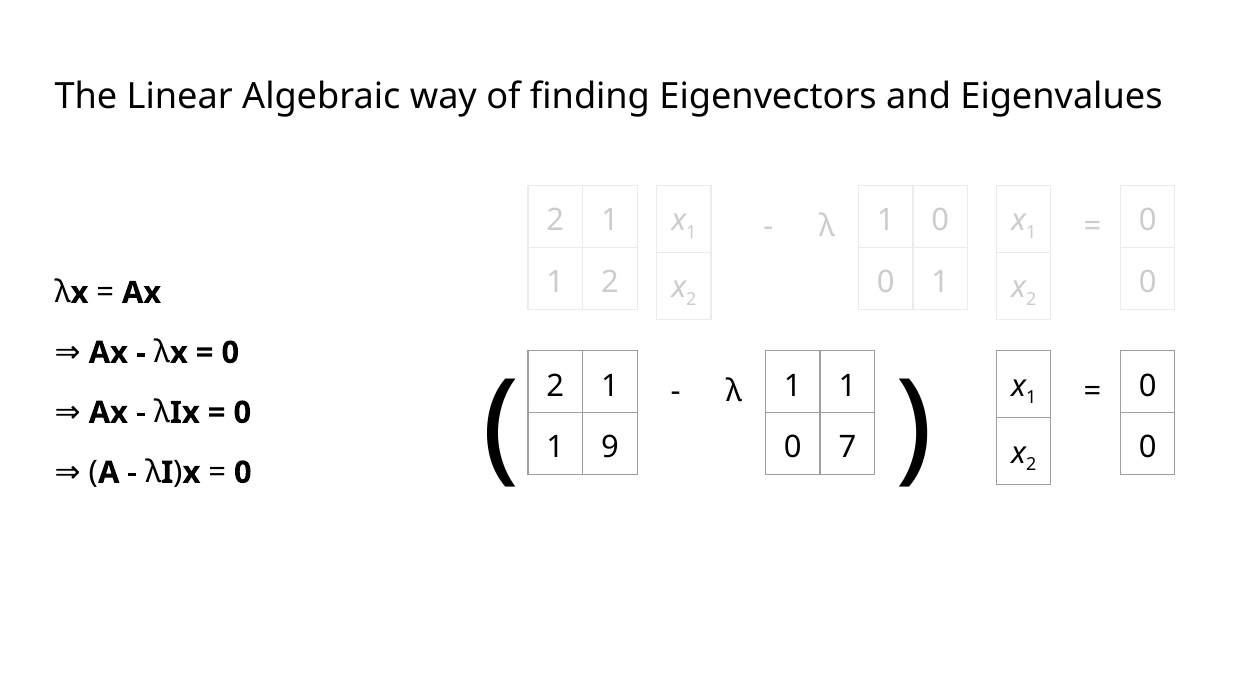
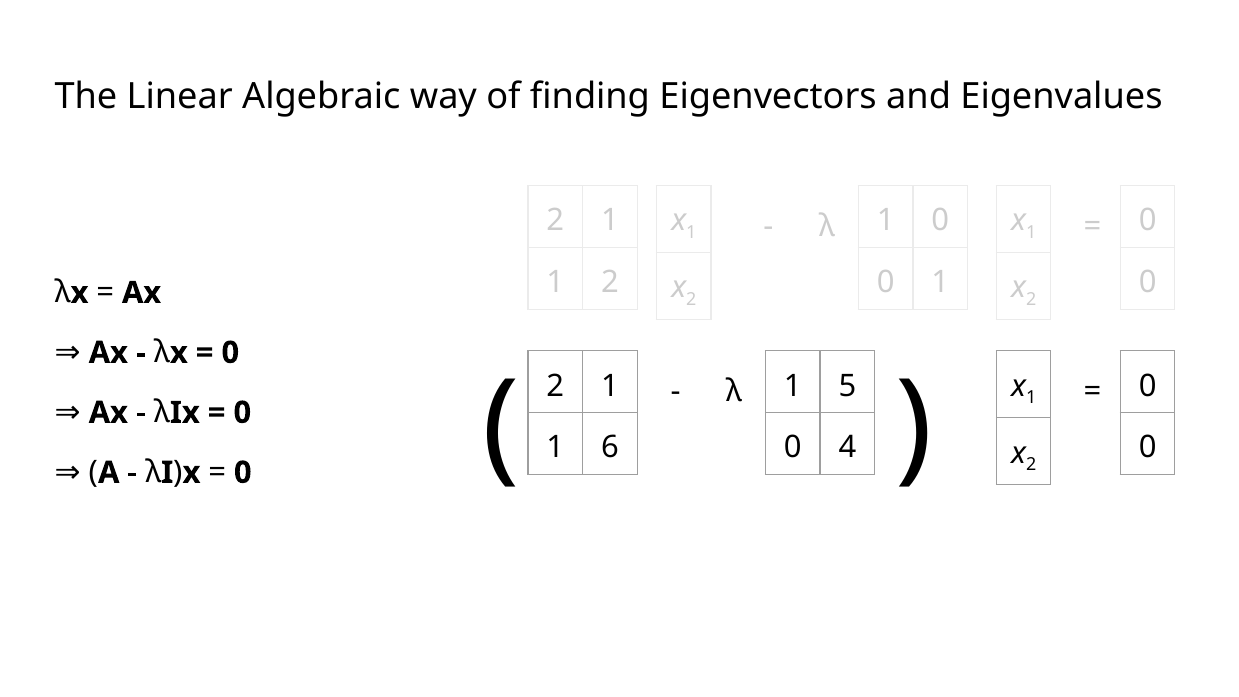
1 at (847, 386): 1 -> 5
9: 9 -> 6
7: 7 -> 4
